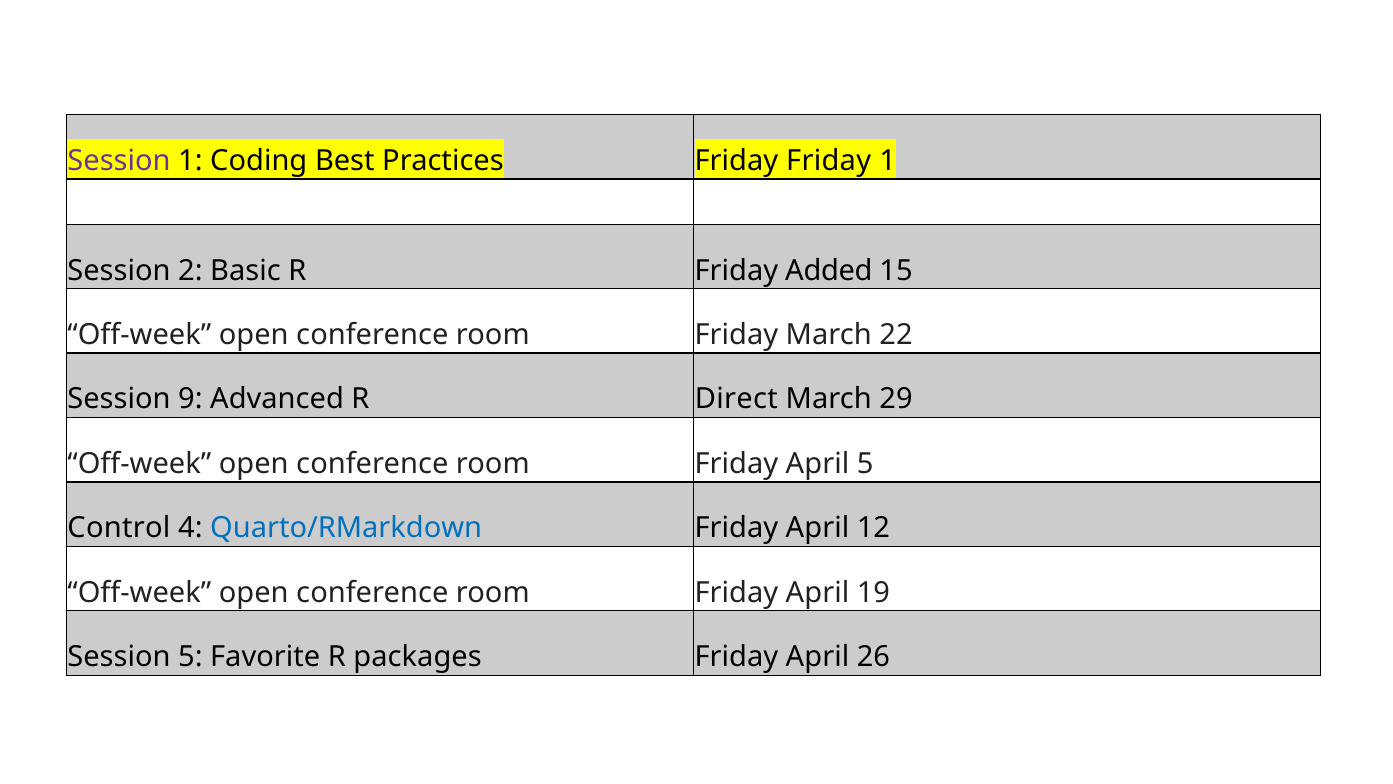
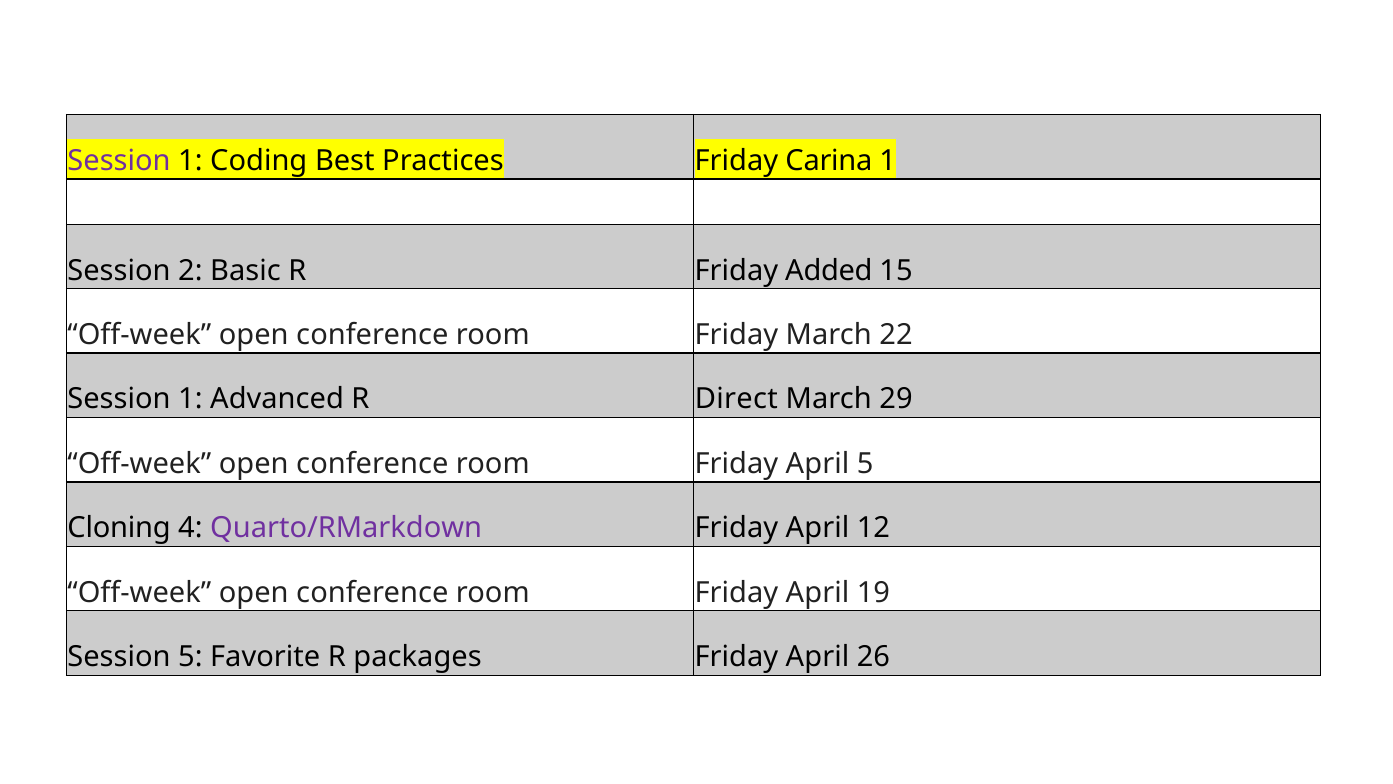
Friday Friday: Friday -> Carina
9 at (190, 399): 9 -> 1
Control: Control -> Cloning
Quarto/RMarkdown colour: blue -> purple
